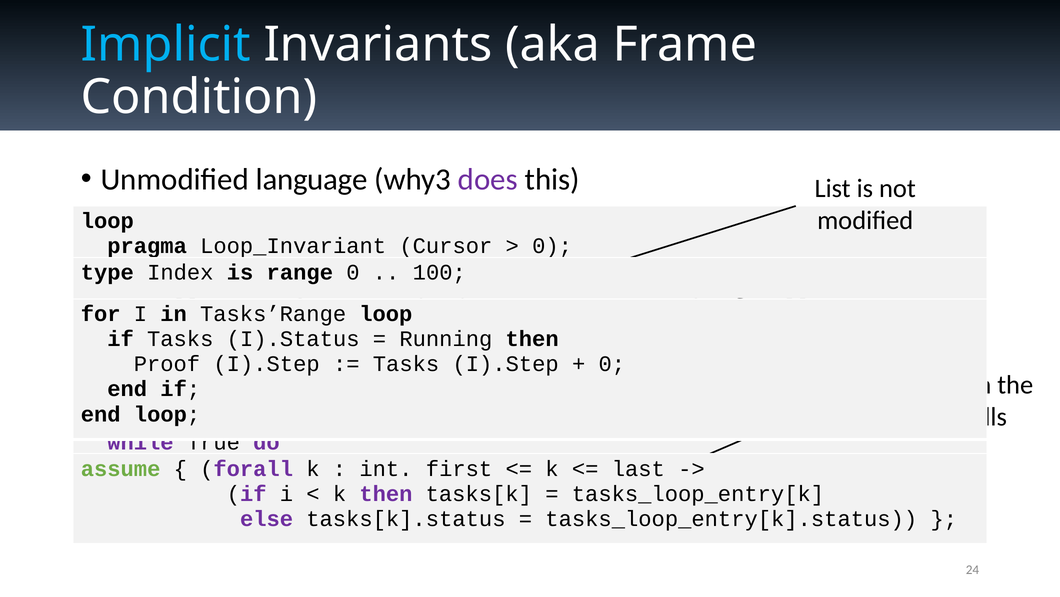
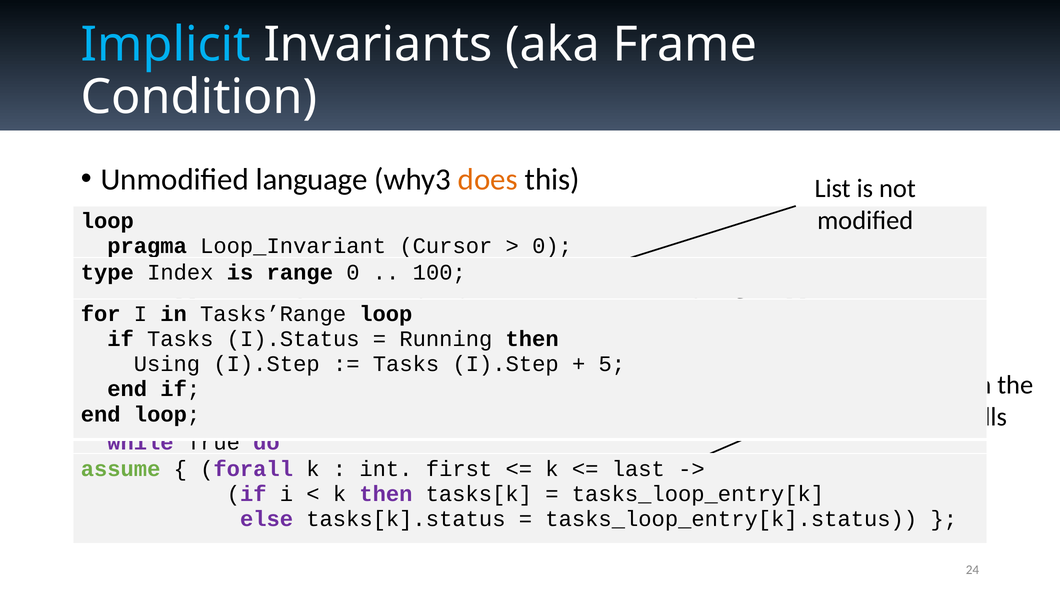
does colour: purple -> orange
Proof: Proof -> Using
0 at (612, 364): 0 -> 5
